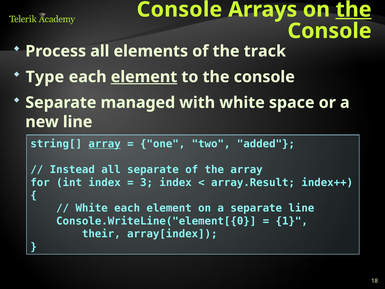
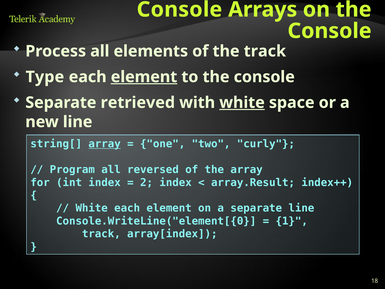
the at (354, 10) underline: present -> none
managed: managed -> retrieved
white at (242, 102) underline: none -> present
added: added -> curly
Instead: Instead -> Program
all separate: separate -> reversed
3: 3 -> 2
their at (101, 234): their -> track
